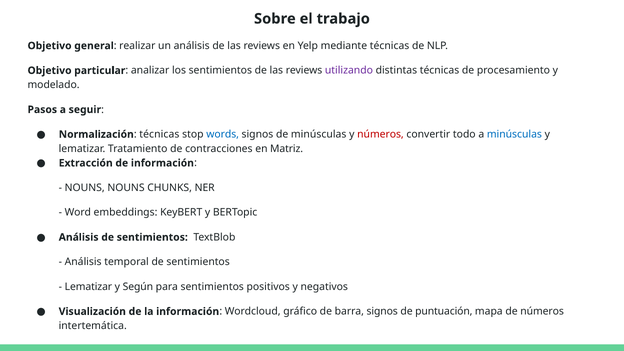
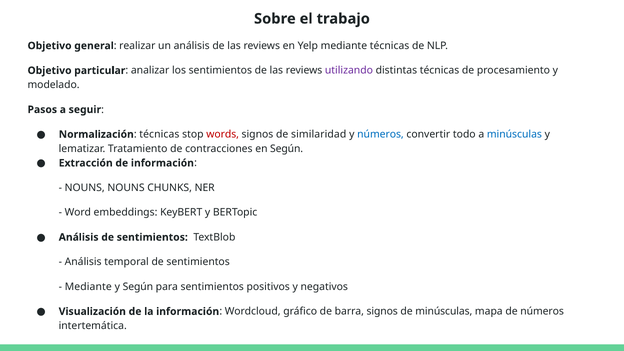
words colour: blue -> red
de minúsculas: minúsculas -> similaridad
números at (381, 134) colour: red -> blue
en Matriz: Matriz -> Según
Lematizar at (88, 287): Lematizar -> Mediante
de puntuación: puntuación -> minúsculas
